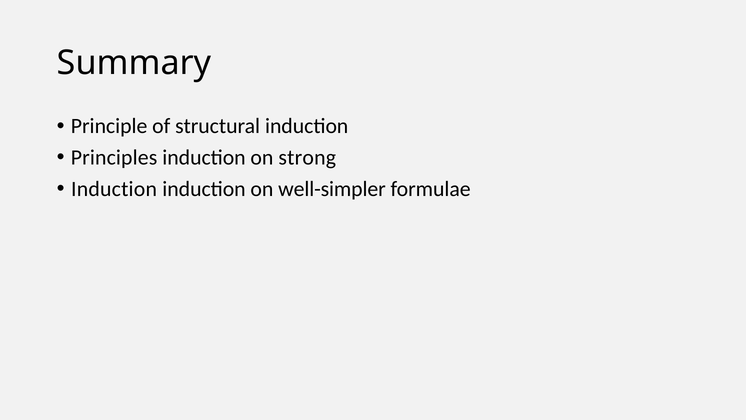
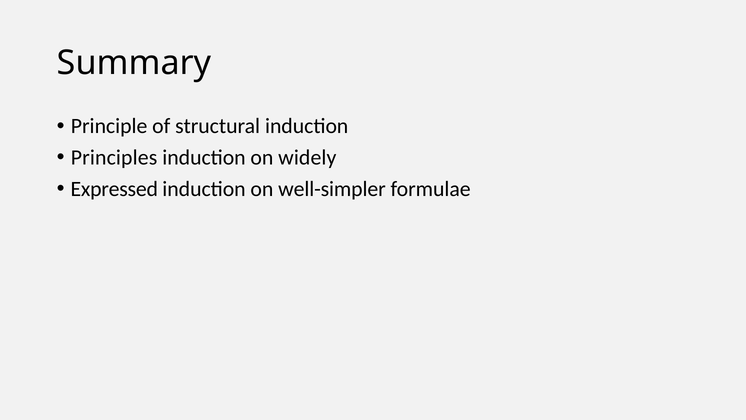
strong: strong -> widely
Induction at (114, 189): Induction -> Expressed
